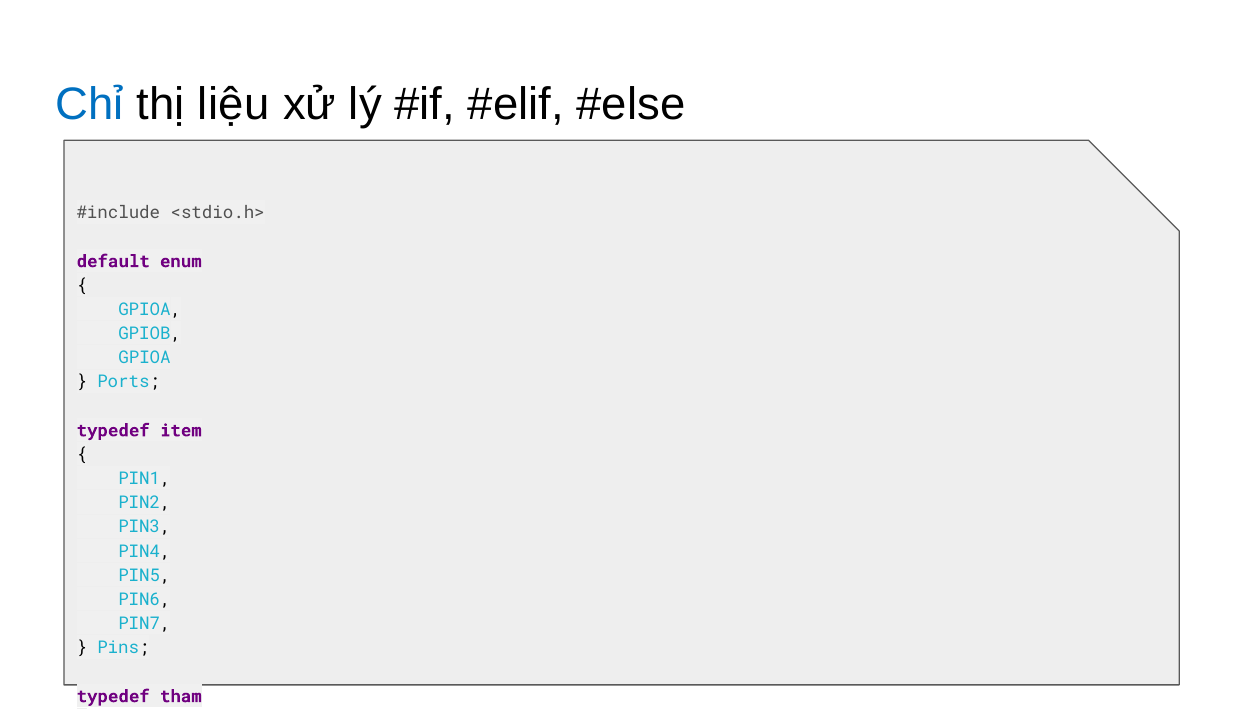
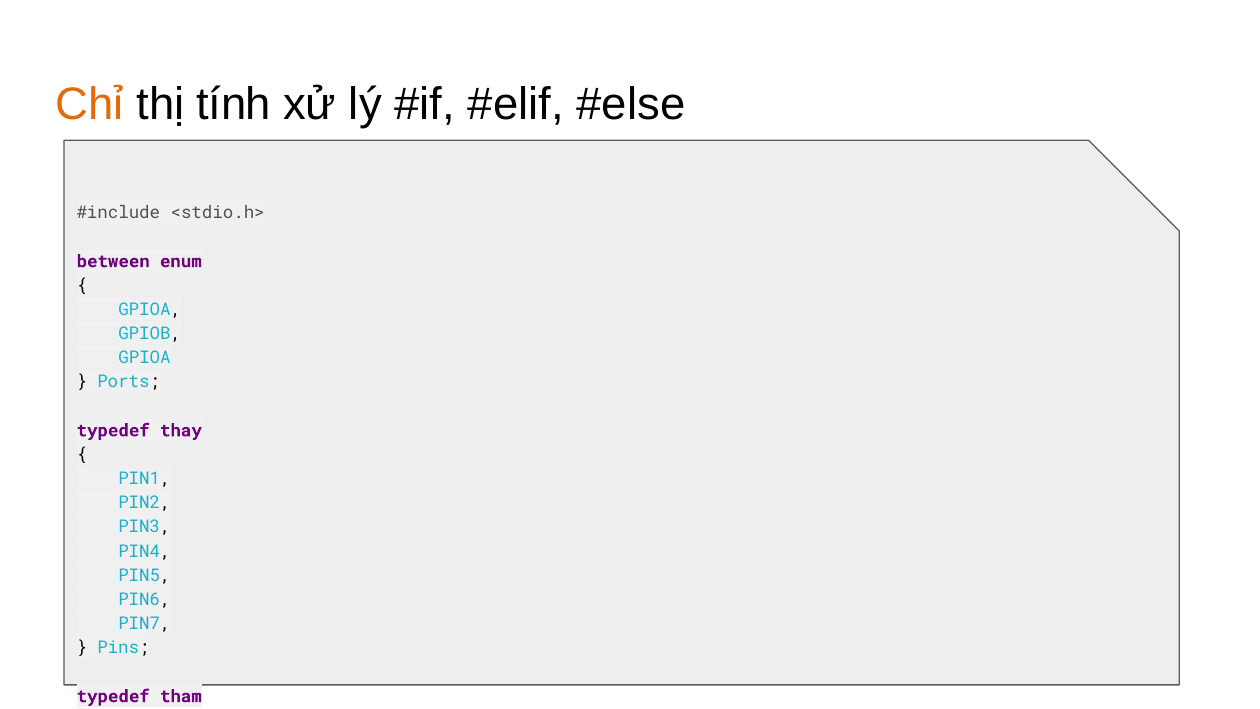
Chỉ colour: blue -> orange
liệu: liệu -> tính
default: default -> between
item: item -> thay
